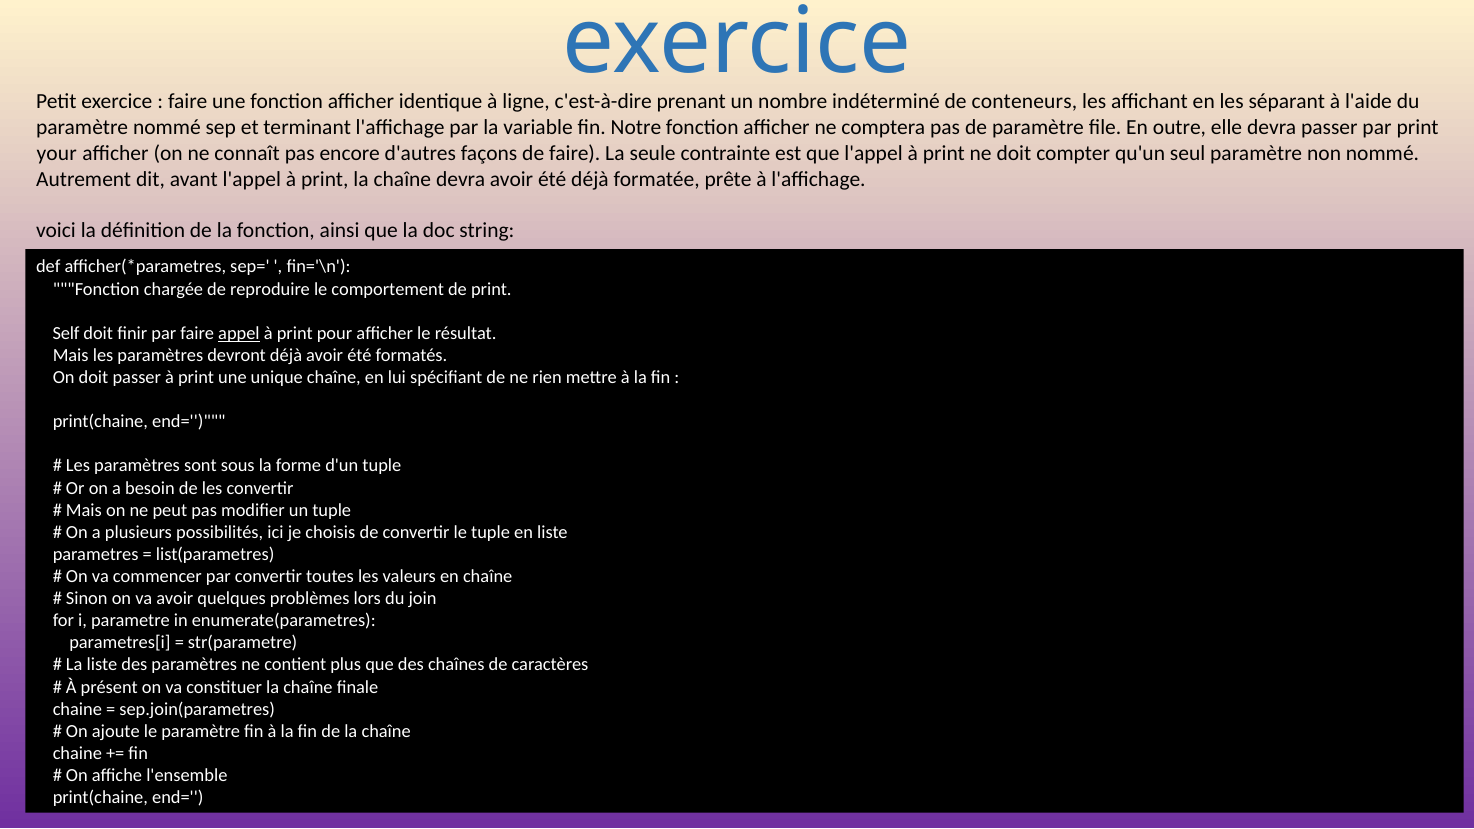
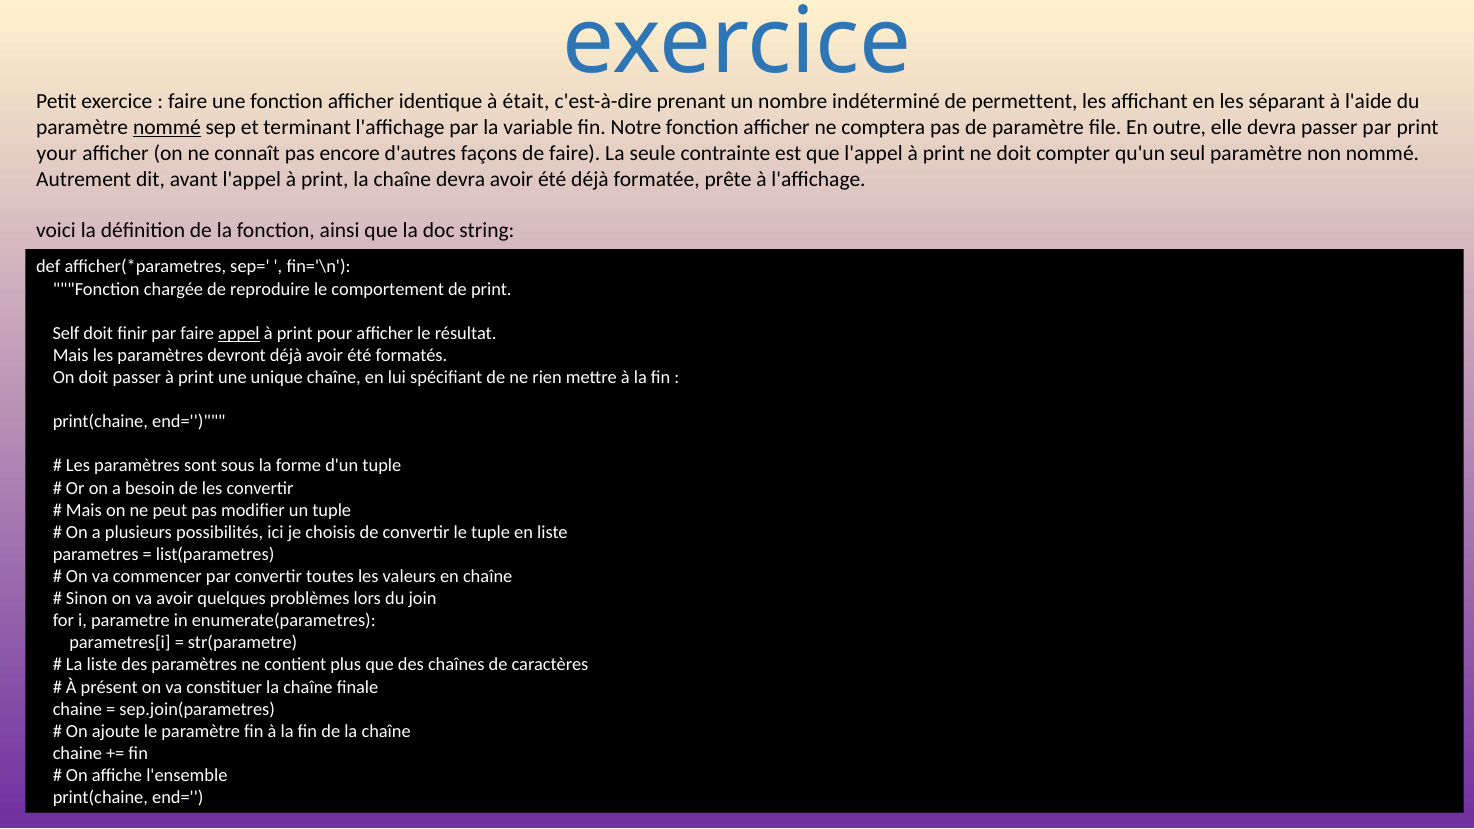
ligne: ligne -> était
conteneurs: conteneurs -> permettent
nommé at (167, 127) underline: none -> present
